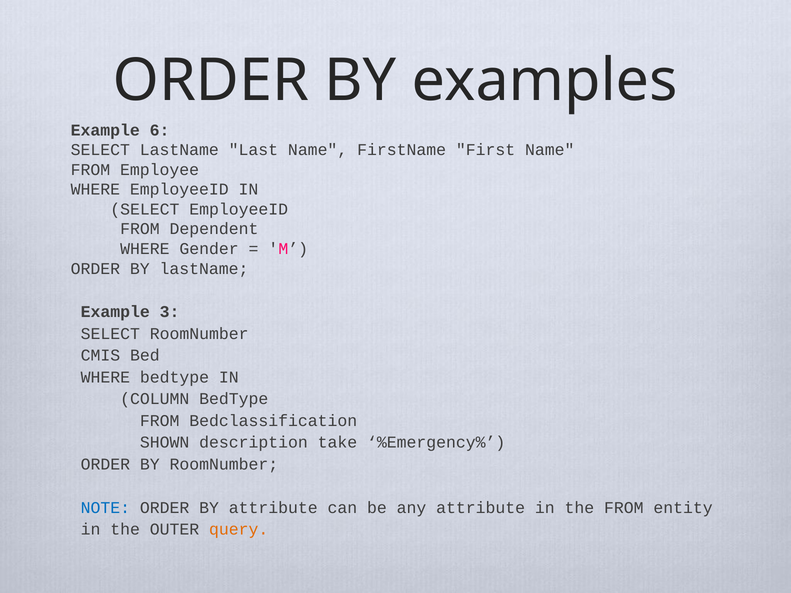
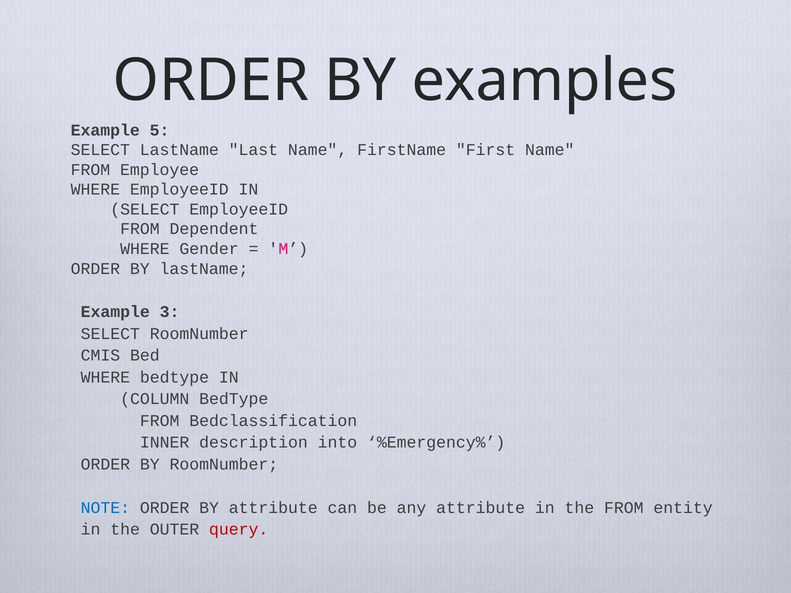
6: 6 -> 5
SHOWN: SHOWN -> INNER
take: take -> into
query colour: orange -> red
